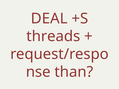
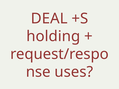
threads: threads -> holding
than: than -> uses
